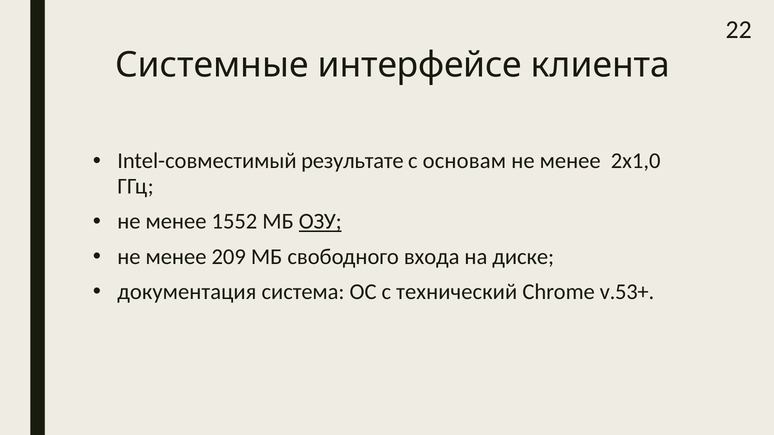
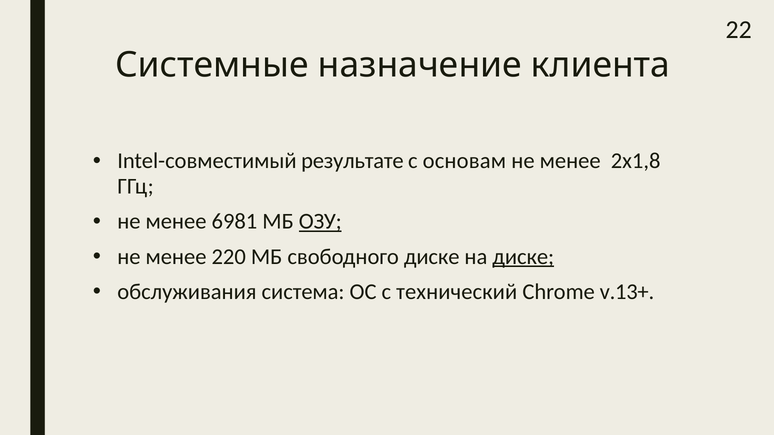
интерфейсе: интерфейсе -> назначение
2х1,0: 2х1,0 -> 2х1,8
1552: 1552 -> 6981
209: 209 -> 220
свободного входа: входа -> диске
диске at (523, 257) underline: none -> present
документация: документация -> обслуживания
v.53+: v.53+ -> v.13+
